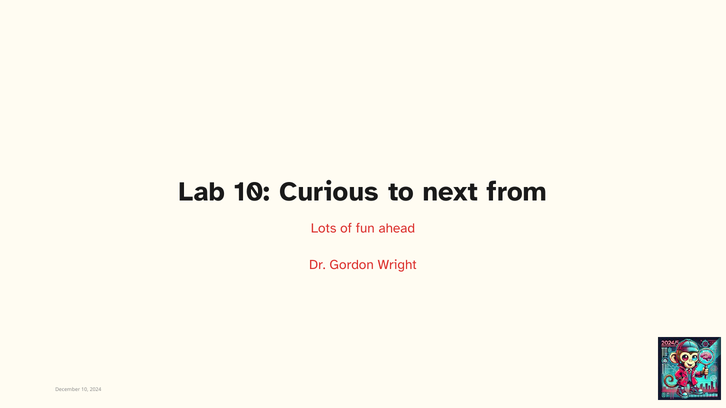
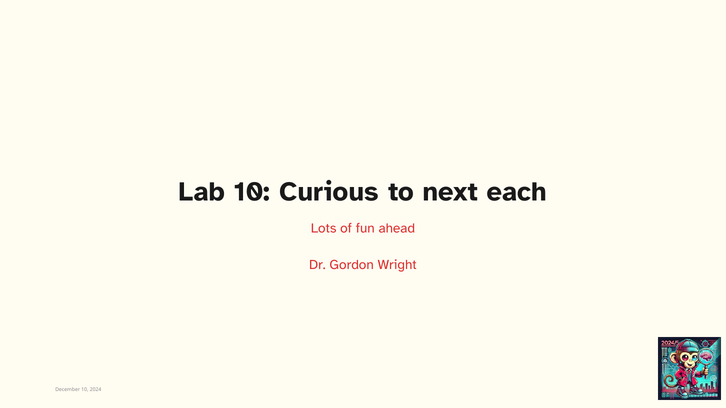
from: from -> each
